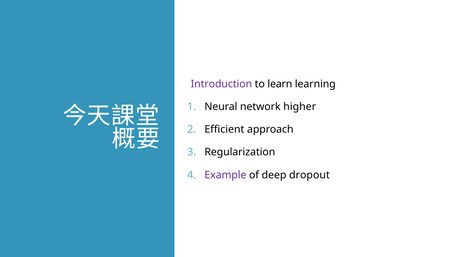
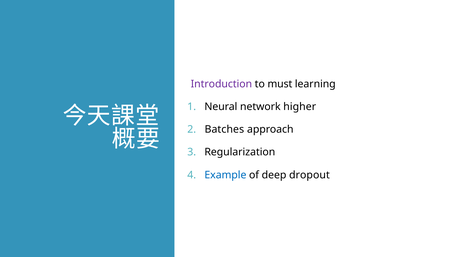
learn: learn -> must
Efficient: Efficient -> Batches
Example colour: purple -> blue
